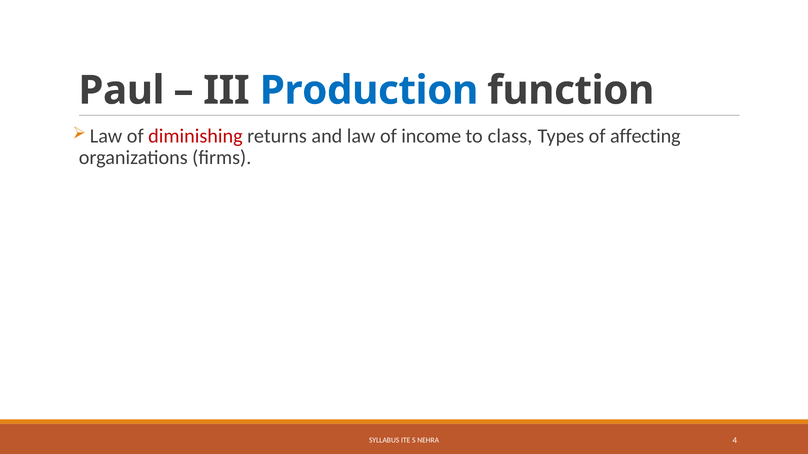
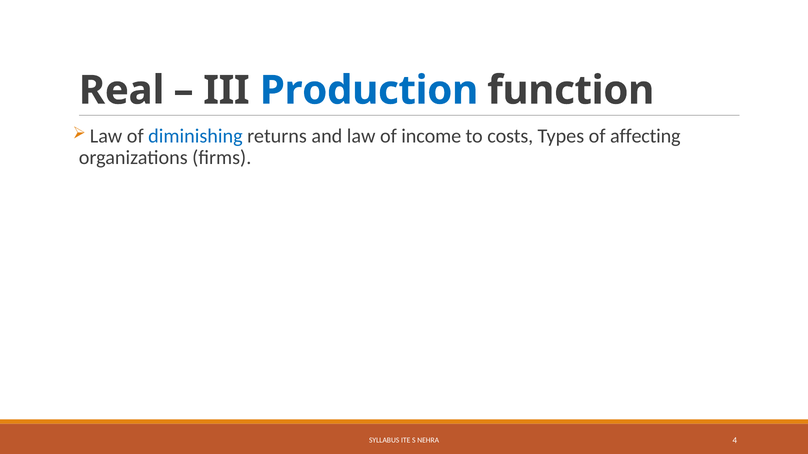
Paul: Paul -> Real
diminishing colour: red -> blue
class: class -> costs
